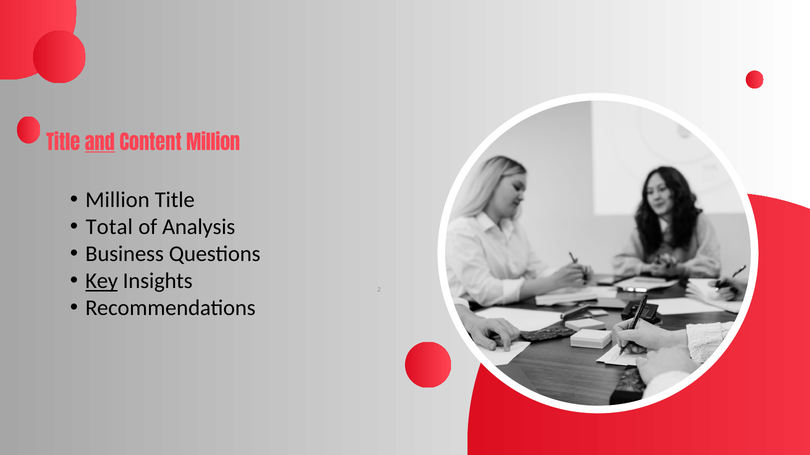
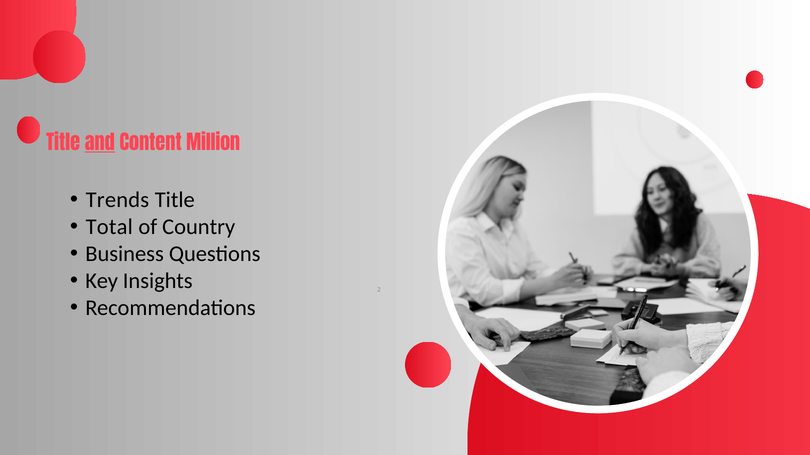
Million at (117, 200): Million -> Trends
Analysis: Analysis -> Country
Key underline: present -> none
